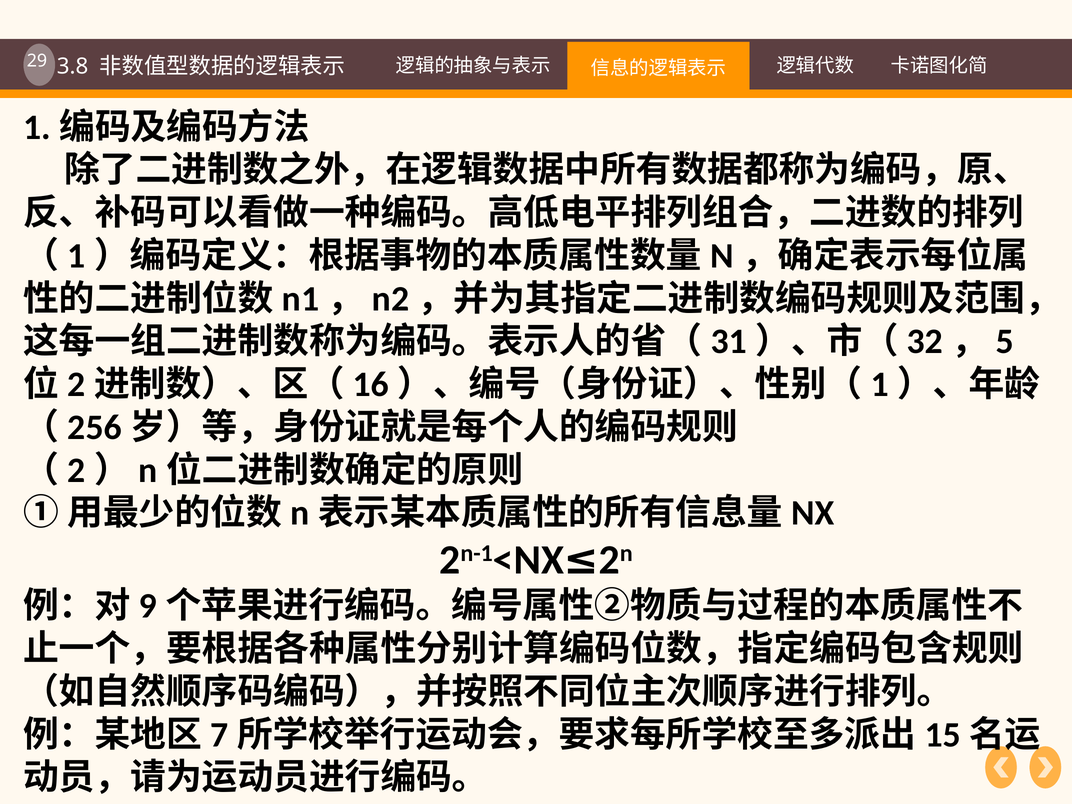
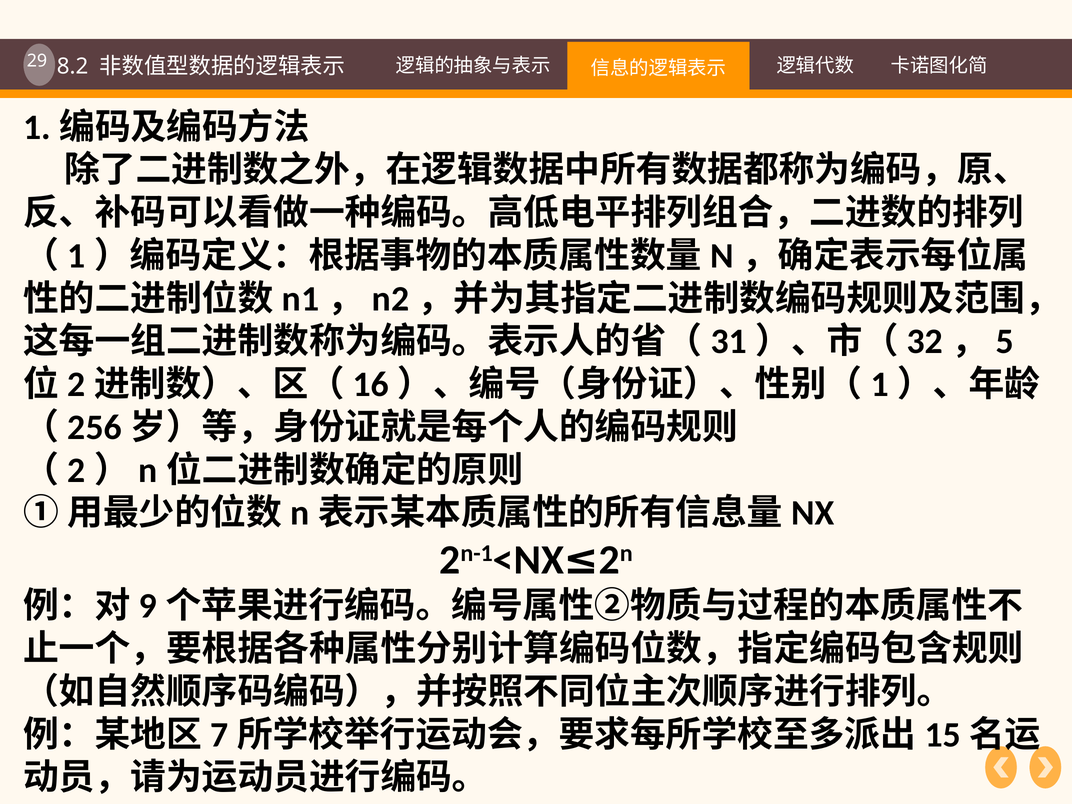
3.8: 3.8 -> 8.2
